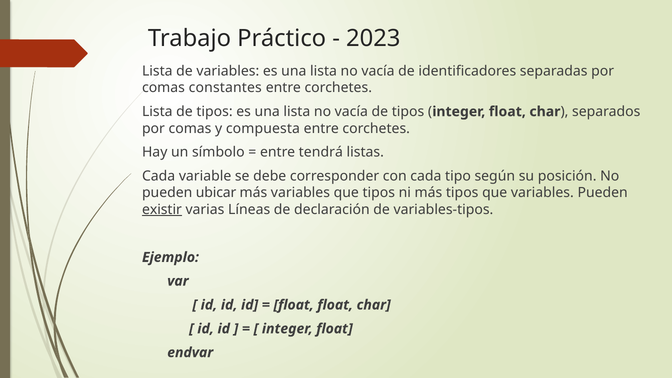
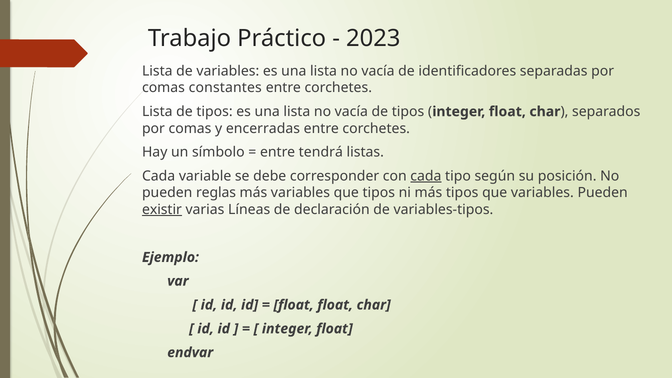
compuesta: compuesta -> encerradas
cada at (426, 176) underline: none -> present
ubicar: ubicar -> reglas
